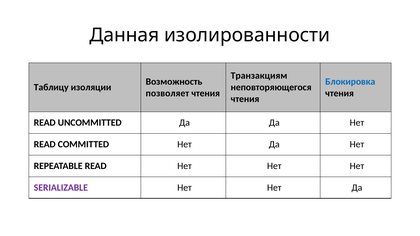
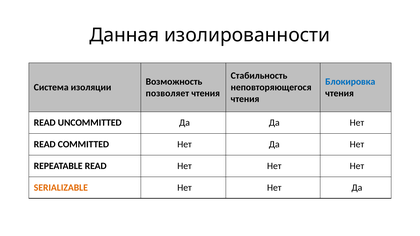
Транзакциям: Транзакциям -> Стабильность
Таблицу: Таблицу -> Система
SERIALIZABLE colour: purple -> orange
